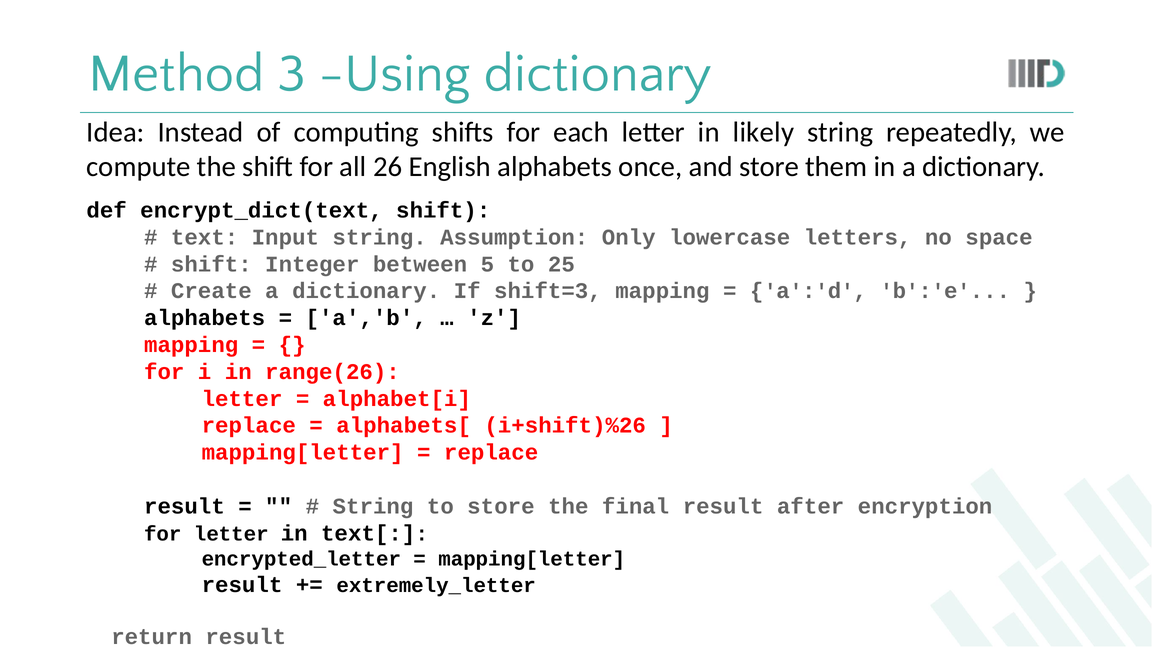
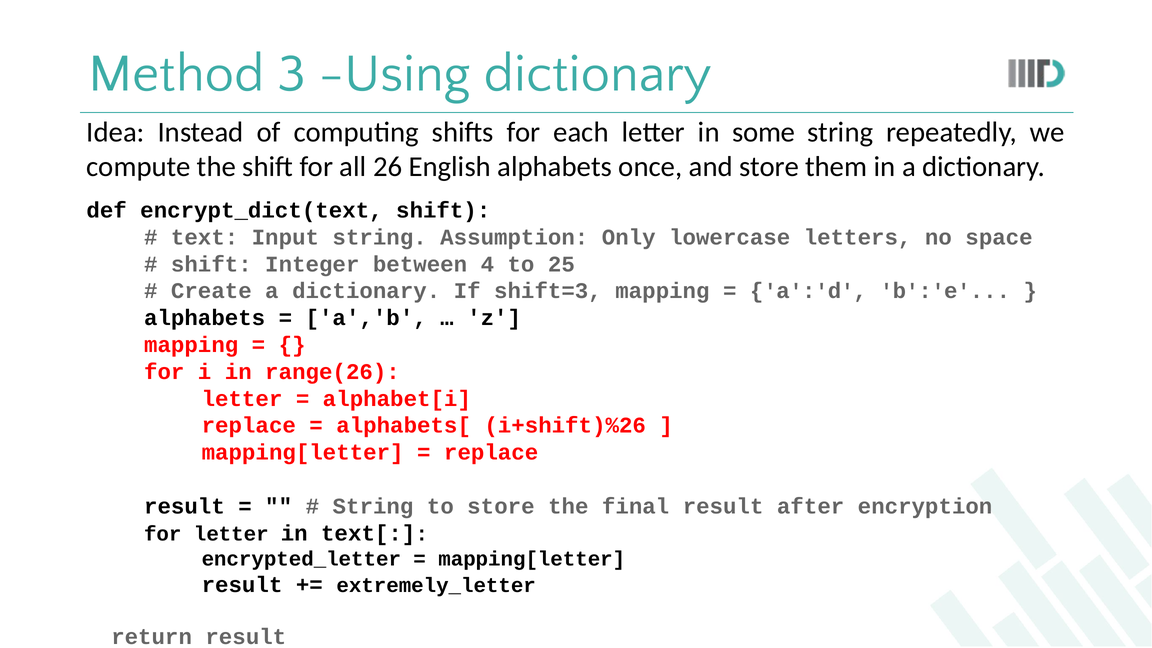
likely: likely -> some
5: 5 -> 4
